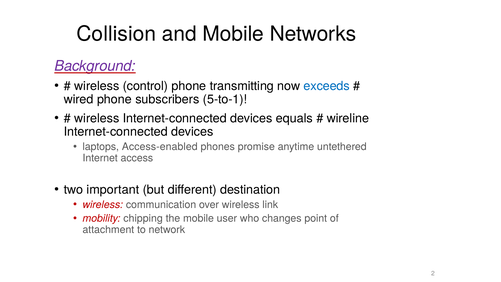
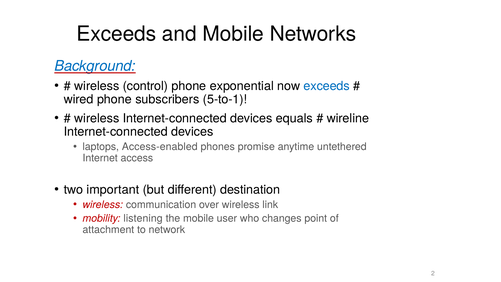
Collision at (116, 34): Collision -> Exceeds
Background colour: purple -> blue
transmitting: transmitting -> exponential
chipping: chipping -> listening
